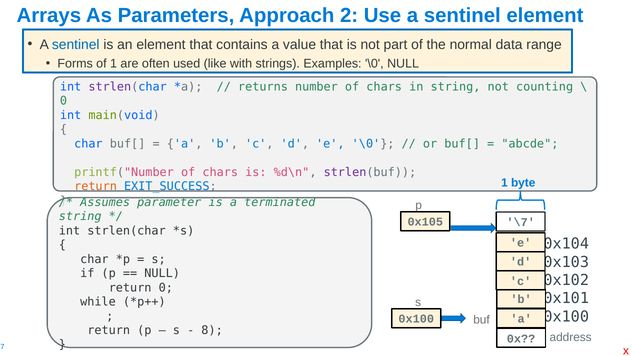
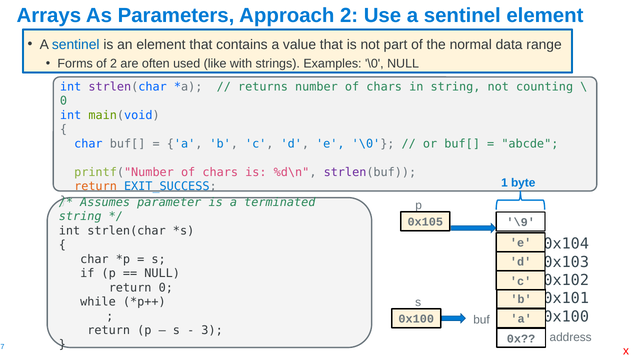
of 1: 1 -> 2
\7: \7 -> \9
8: 8 -> 3
